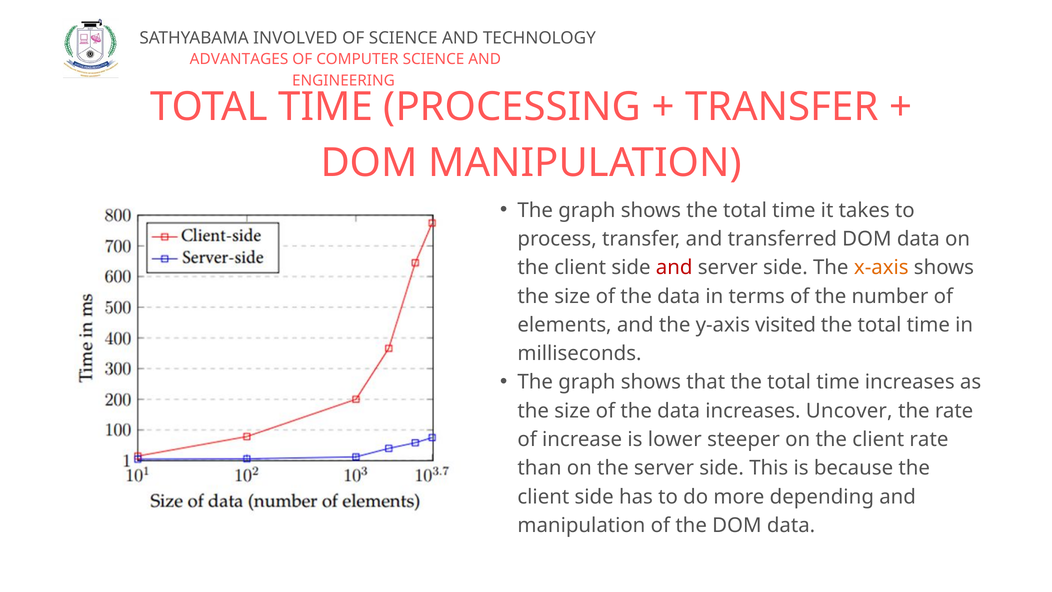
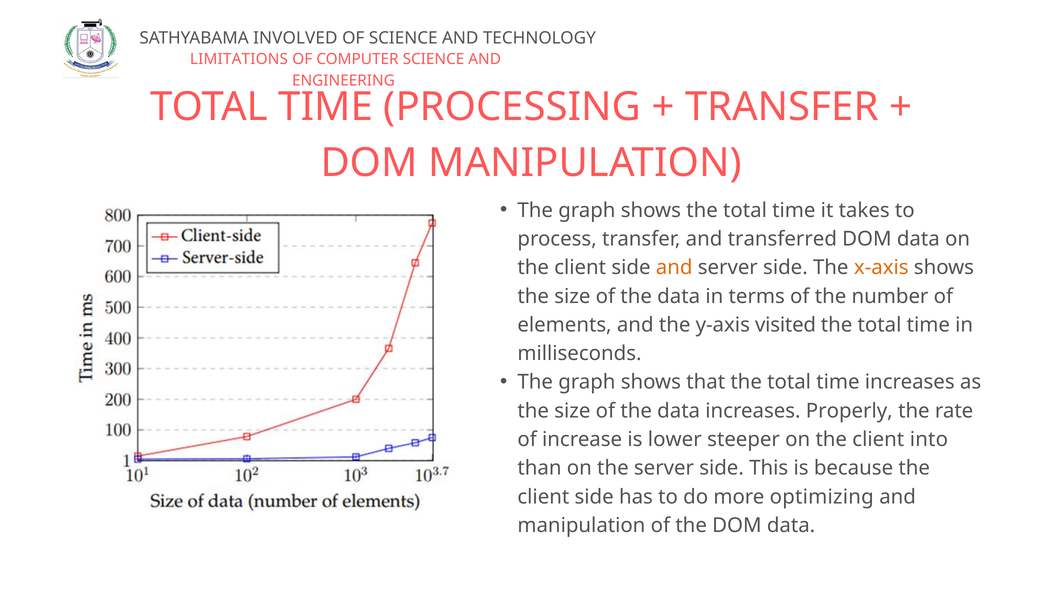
ADVANTAGES: ADVANTAGES -> LIMITATIONS
and at (674, 268) colour: red -> orange
Uncover: Uncover -> Properly
client rate: rate -> into
depending: depending -> optimizing
